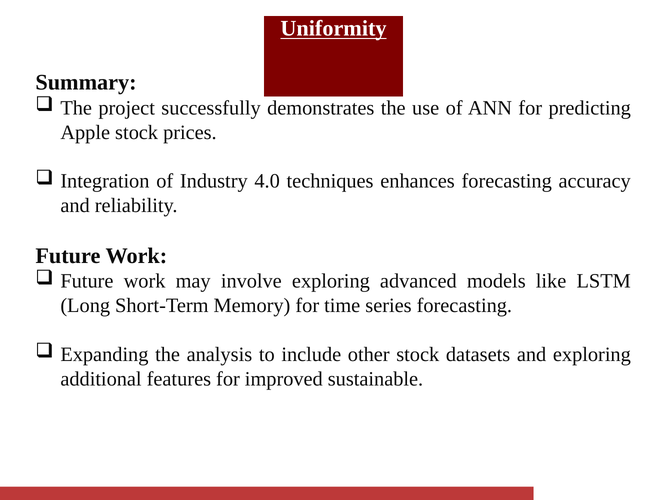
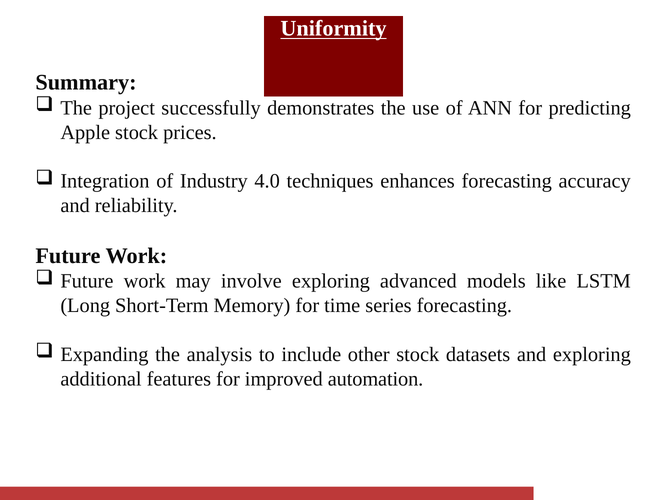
sustainable: sustainable -> automation
